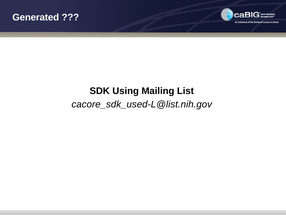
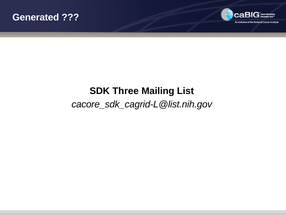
Using: Using -> Three
cacore_sdk_used-L@list.nih.gov: cacore_sdk_used-L@list.nih.gov -> cacore_sdk_cagrid-L@list.nih.gov
